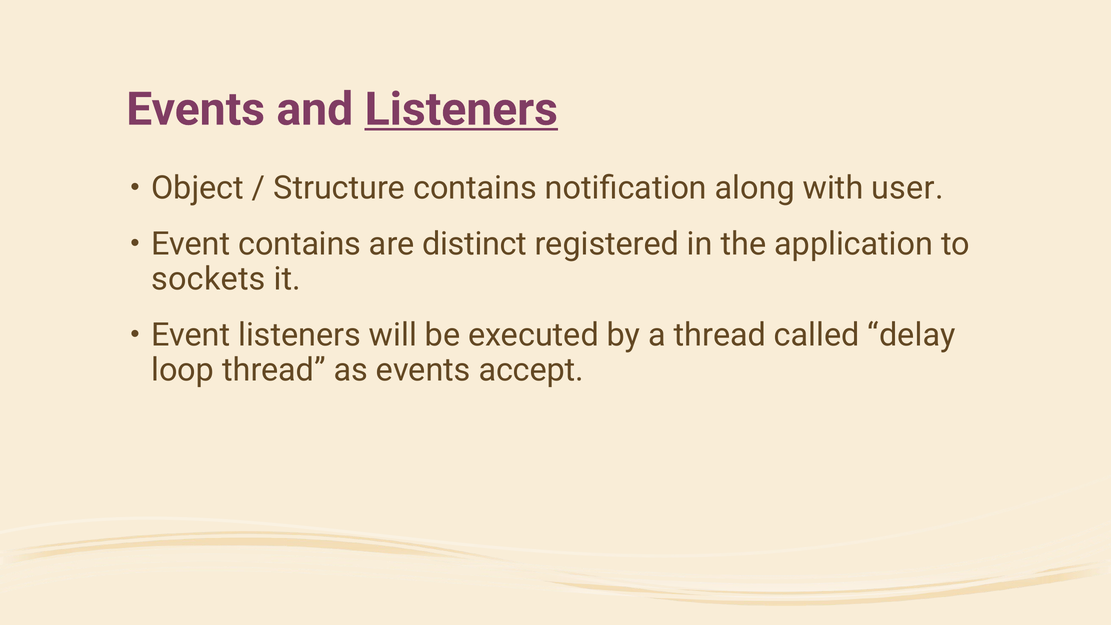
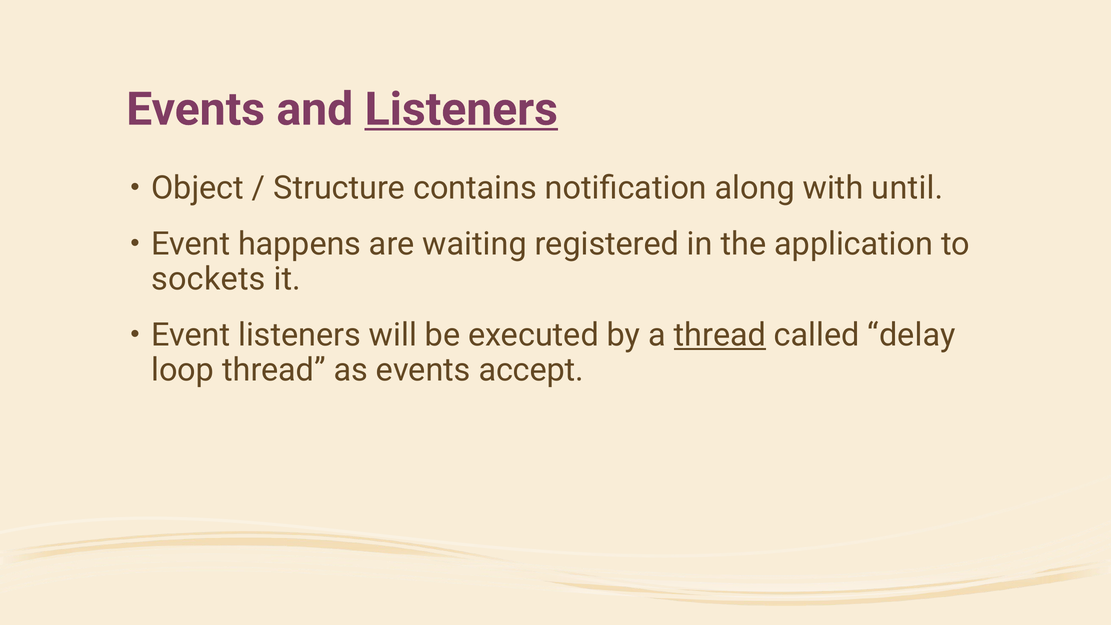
user: user -> until
Event contains: contains -> happens
distinct: distinct -> waiting
thread at (720, 335) underline: none -> present
